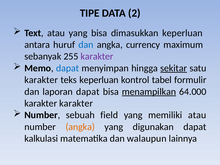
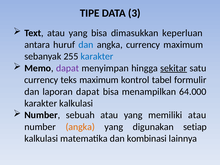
2: 2 -> 3
karakter at (97, 56) colour: purple -> blue
dapat at (68, 68) colour: blue -> purple
karakter at (41, 80): karakter -> currency
teks keperluan: keperluan -> maximum
menampilkan underline: present -> none
karakter karakter: karakter -> kalkulasi
sebuah field: field -> atau
digunakan dapat: dapat -> setiap
walaupun: walaupun -> kombinasi
